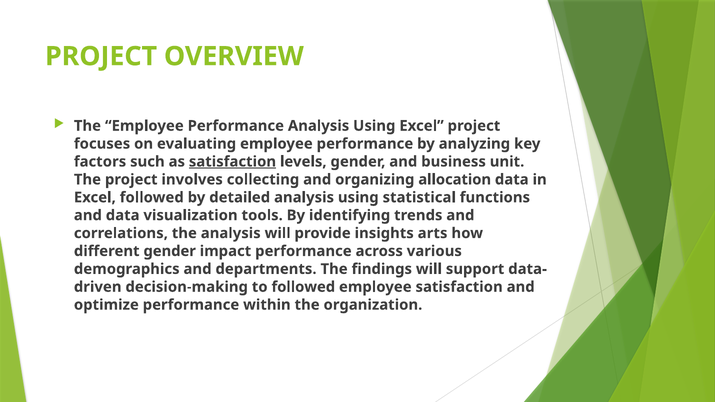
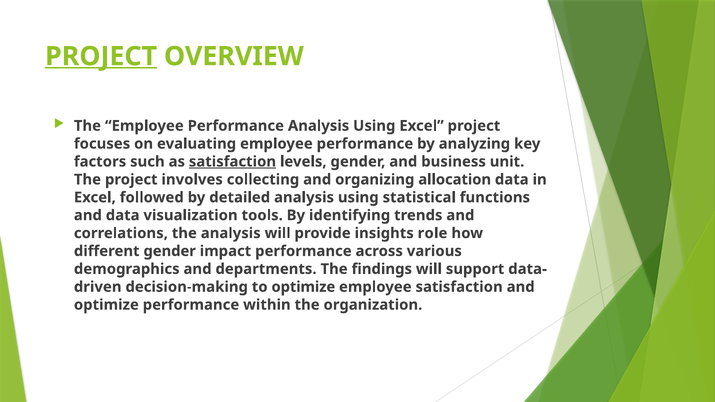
PROJECT at (101, 56) underline: none -> present
arts: arts -> role
to followed: followed -> optimize
